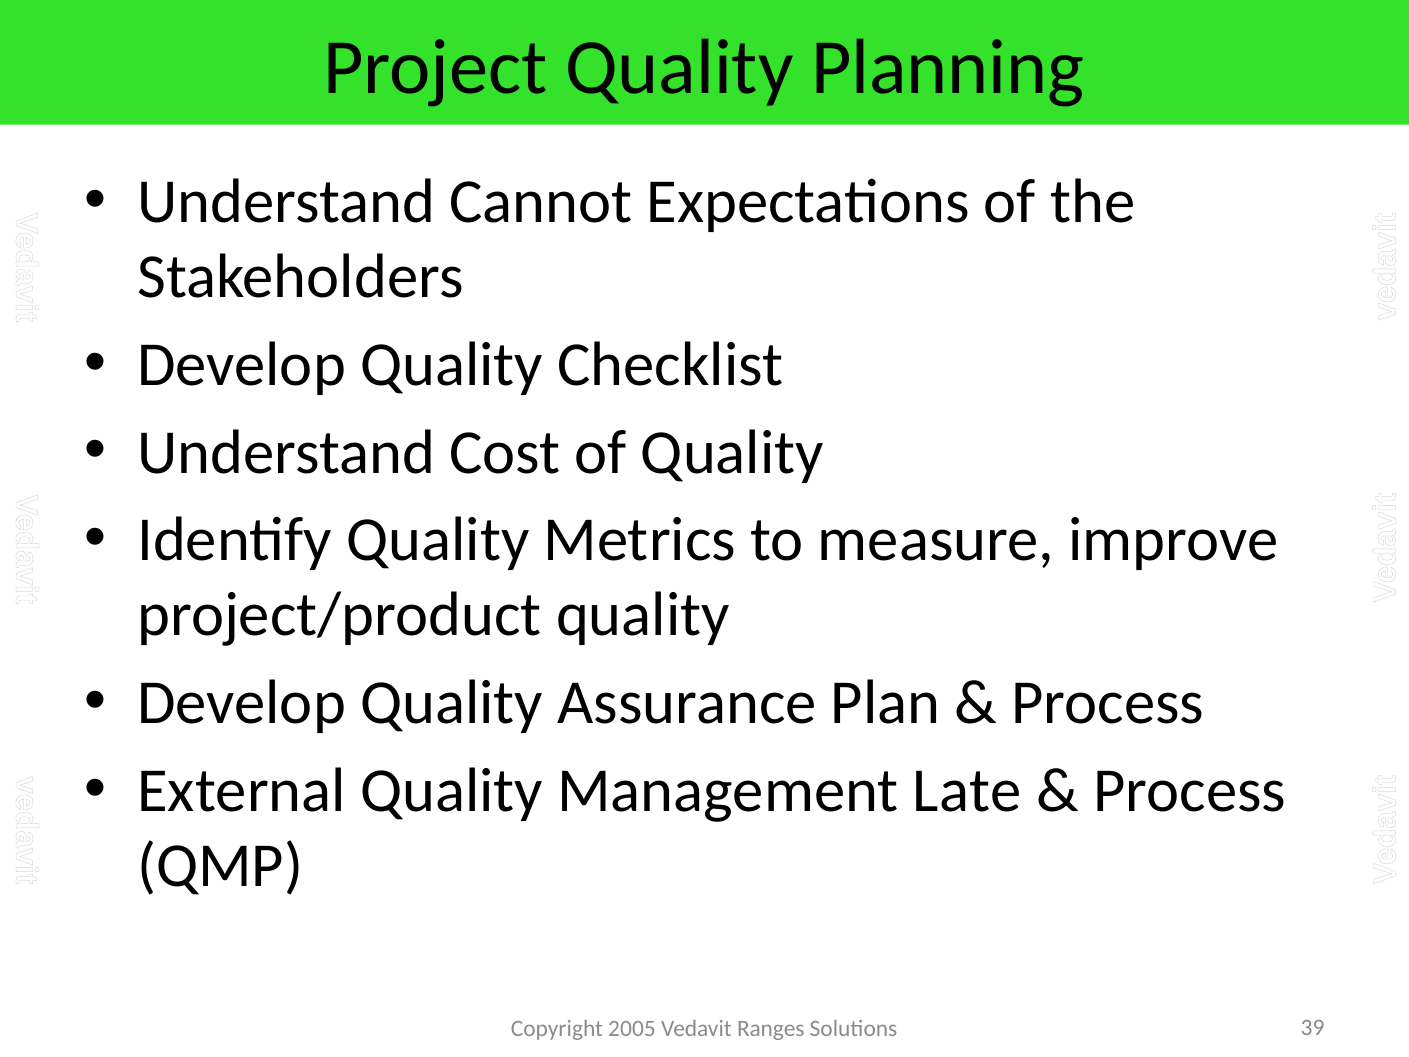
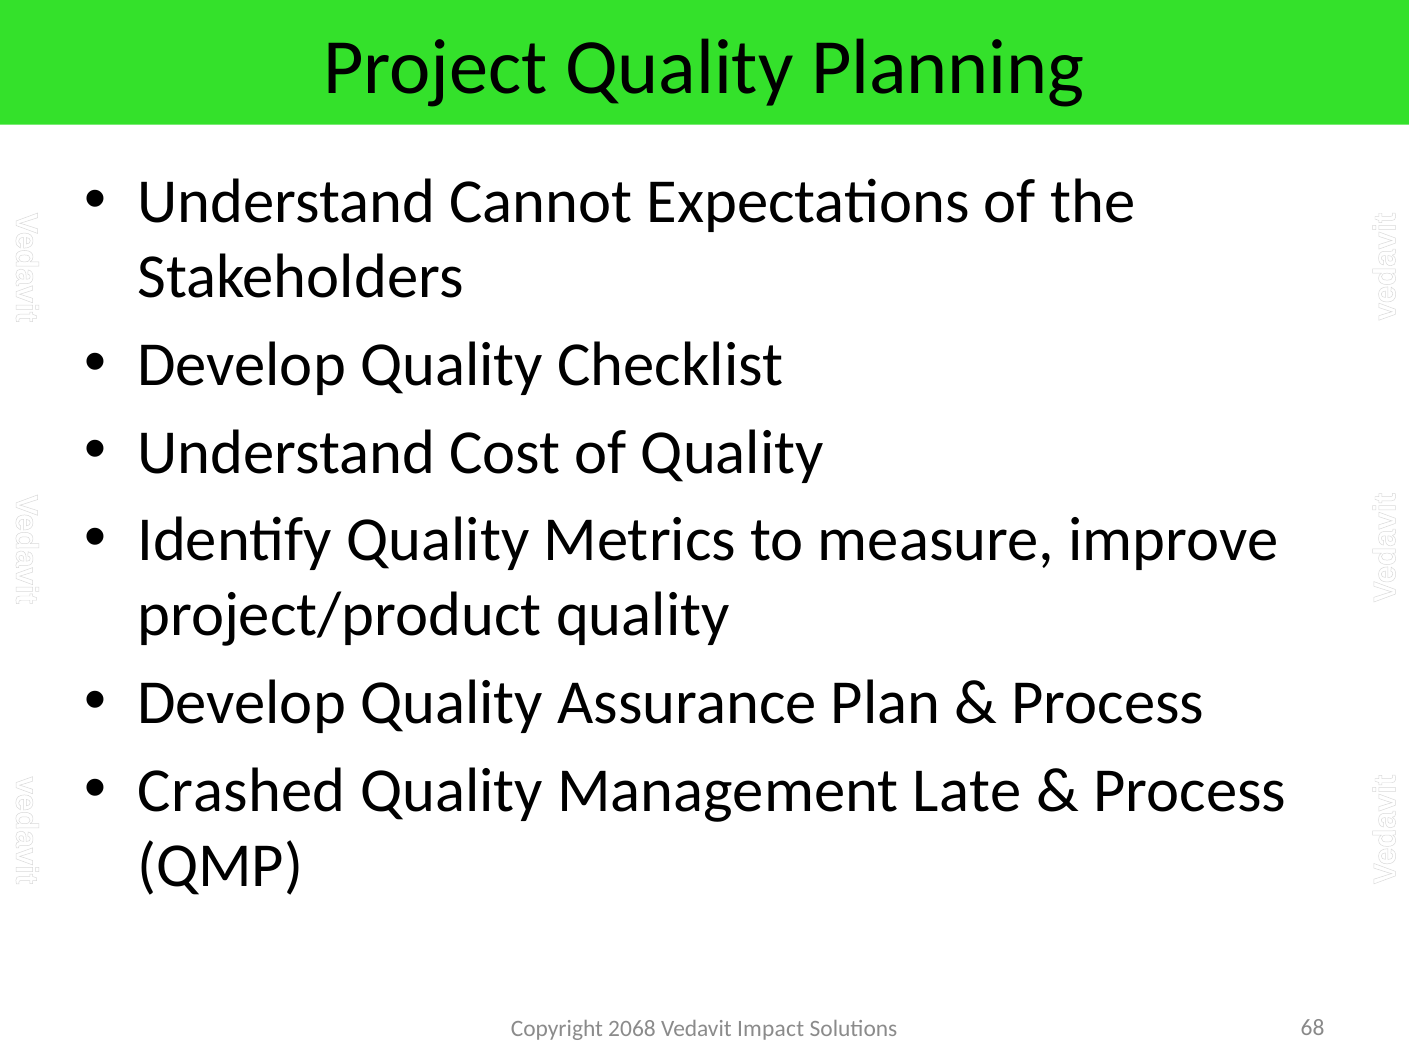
External: External -> Crashed
2005: 2005 -> 2068
Ranges: Ranges -> Impact
39: 39 -> 68
